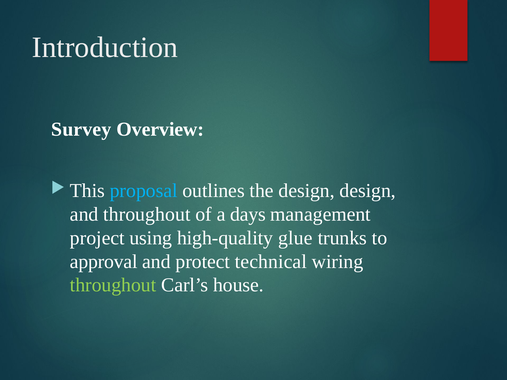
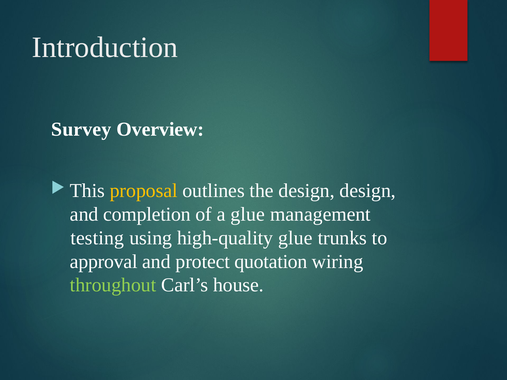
proposal colour: light blue -> yellow
and throughout: throughout -> completion
a days: days -> glue
project: project -> testing
technical: technical -> quotation
